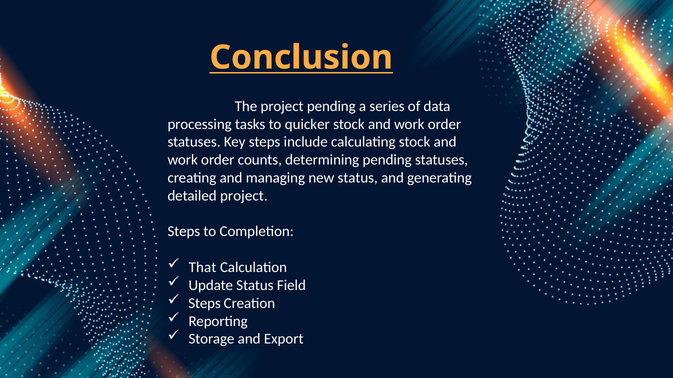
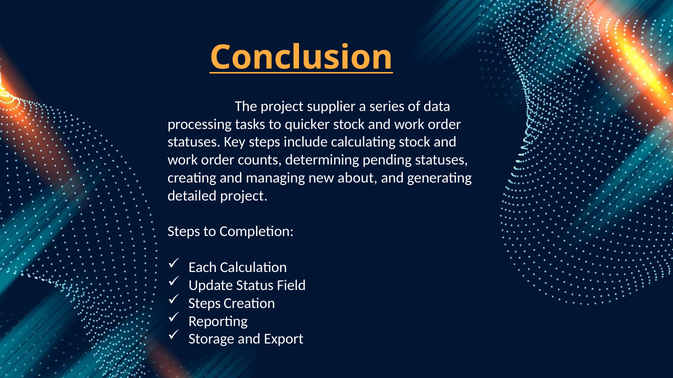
project pending: pending -> supplier
new status: status -> about
That: That -> Each
